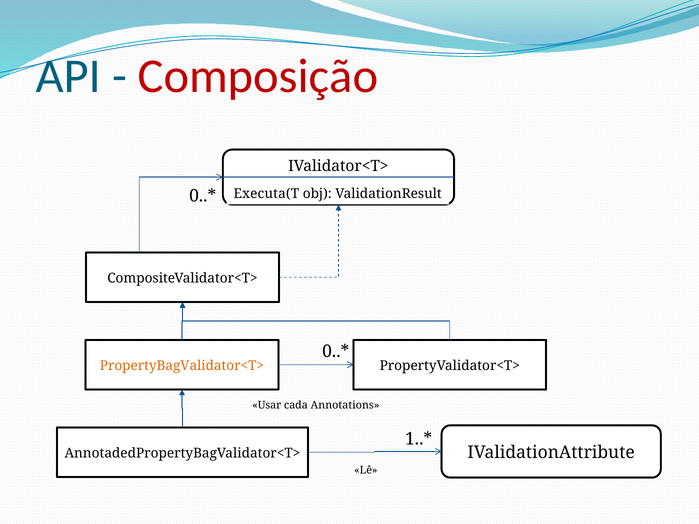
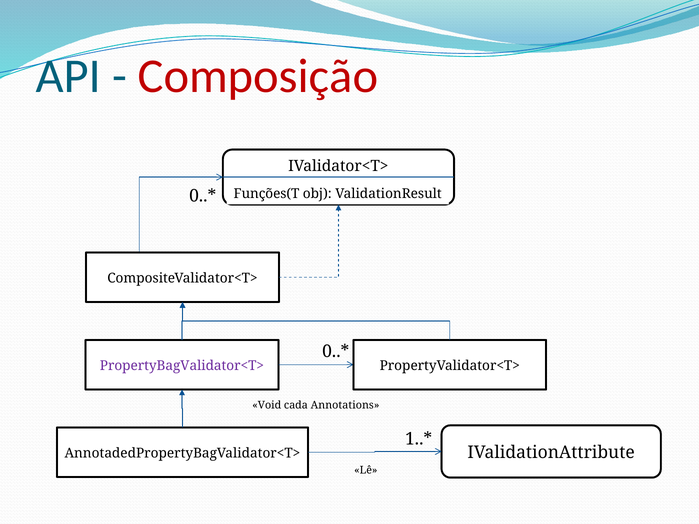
Executa(T: Executa(T -> Funções(T
PropertyBagValidator<T> colour: orange -> purple
Usar: Usar -> Void
